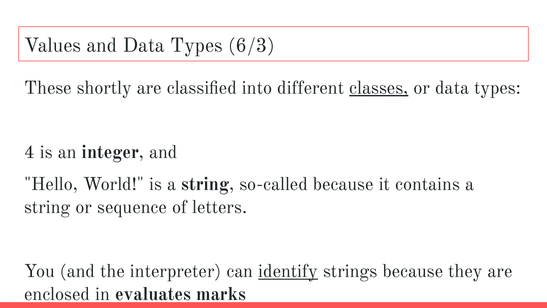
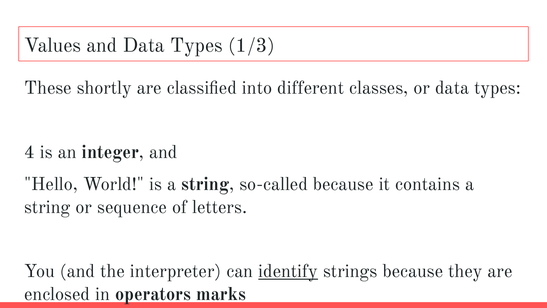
6/3: 6/3 -> 1/3
classes underline: present -> none
evaluates: evaluates -> operators
